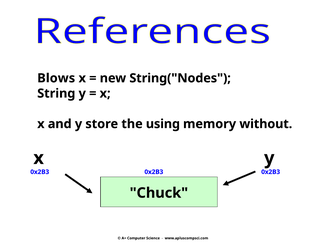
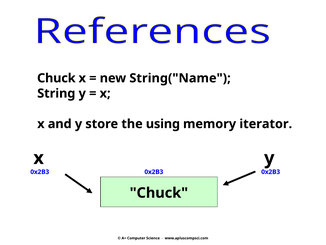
Blows at (56, 78): Blows -> Chuck
String("Nodes: String("Nodes -> String("Name
without: without -> iterator
